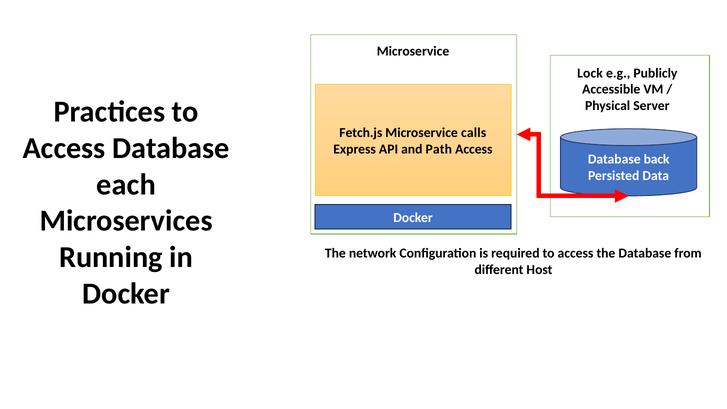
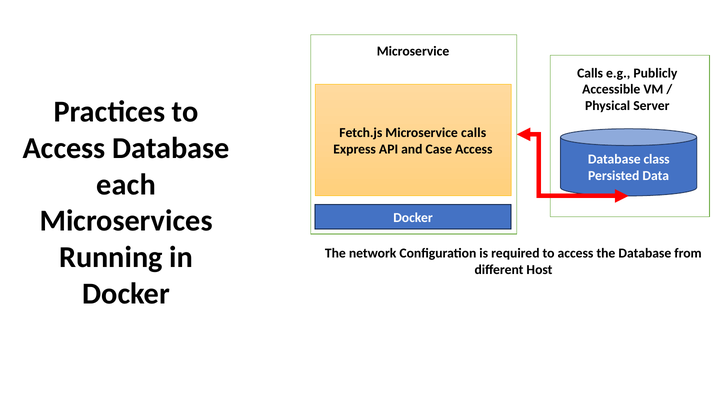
Lock at (590, 73): Lock -> Calls
Path: Path -> Case
back: back -> class
